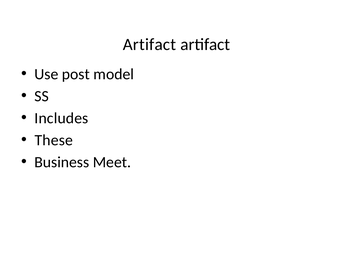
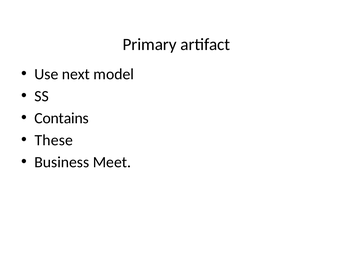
Artifact at (149, 44): Artifact -> Primary
post: post -> next
Includes: Includes -> Contains
